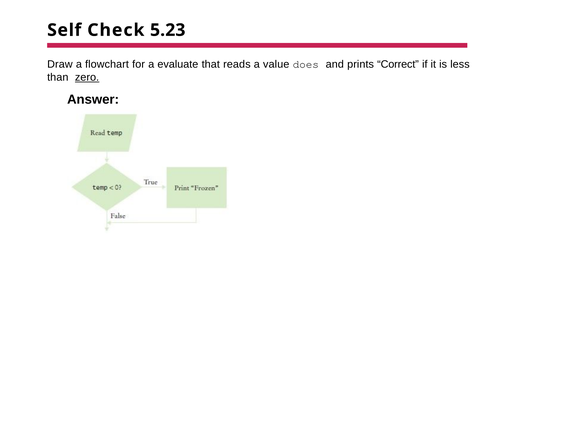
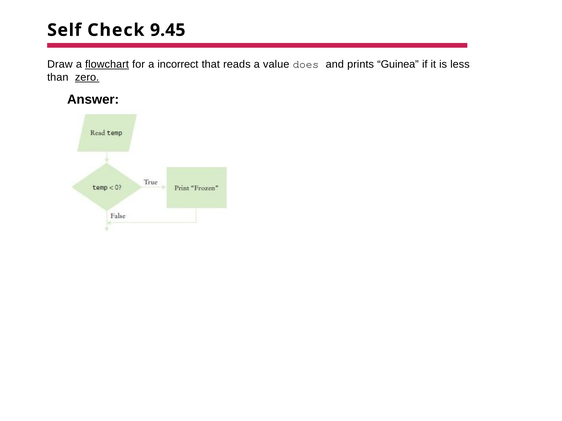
5.23: 5.23 -> 9.45
flowchart underline: none -> present
evaluate: evaluate -> incorrect
Correct: Correct -> Guinea
